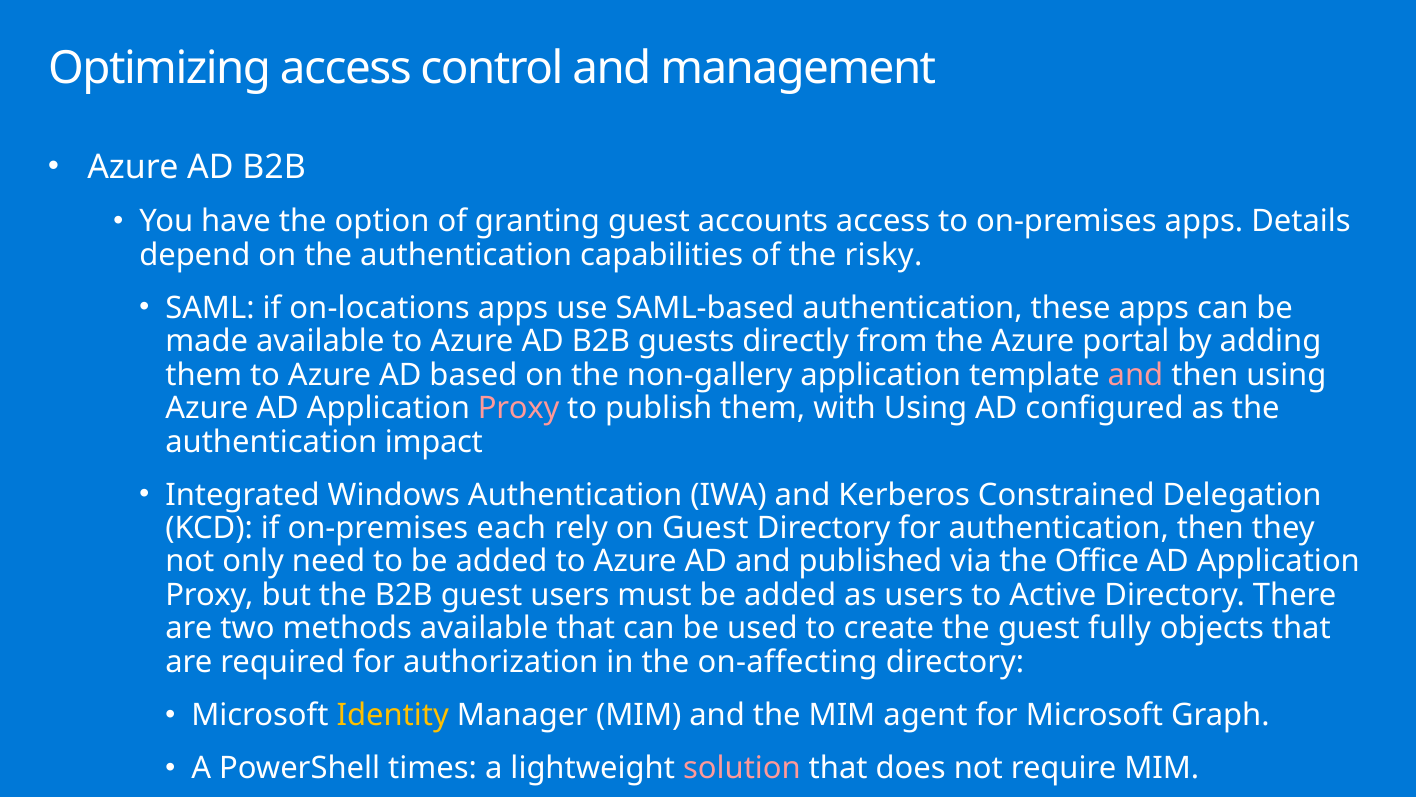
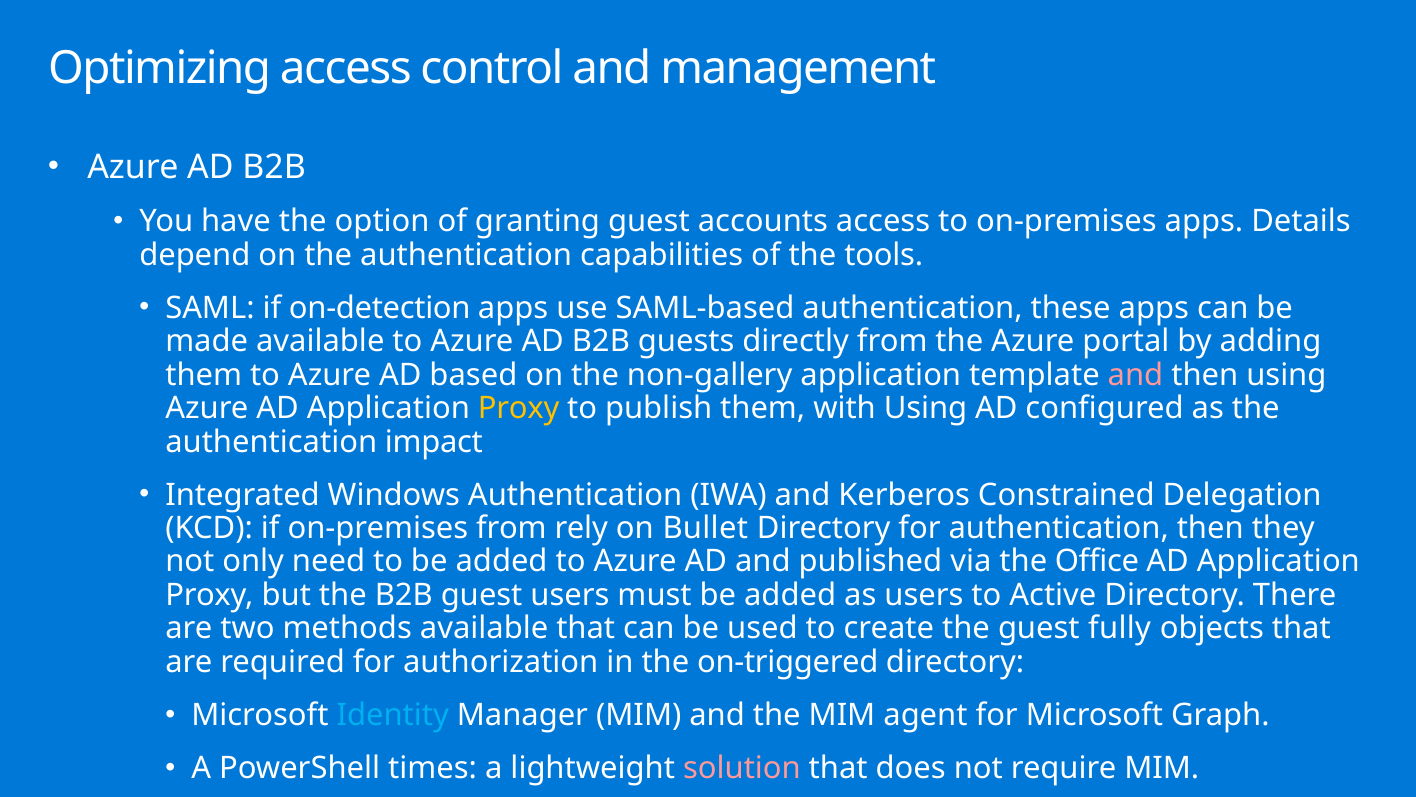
risky: risky -> tools
on-locations: on-locations -> on-detection
Proxy at (519, 408) colour: pink -> yellow
on-premises each: each -> from
on Guest: Guest -> Bullet
on-affecting: on-affecting -> on-triggered
Identity colour: yellow -> light blue
